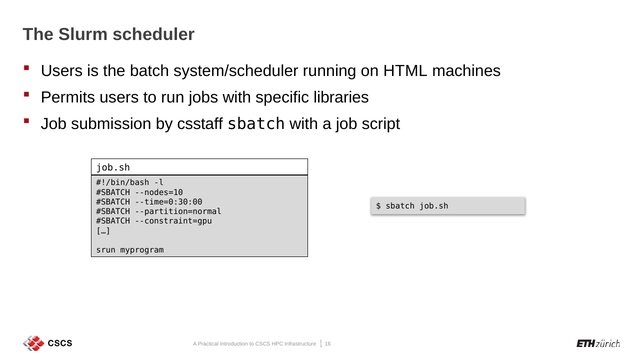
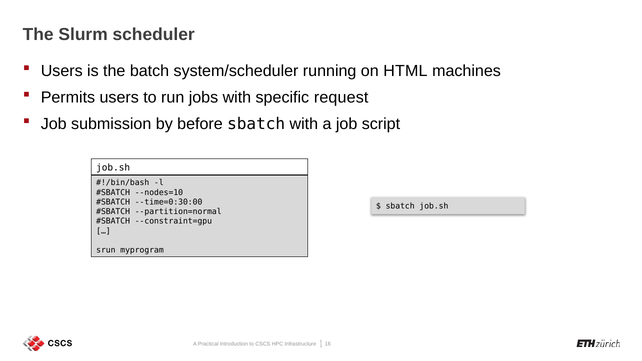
libraries: libraries -> request
csstaff: csstaff -> before
